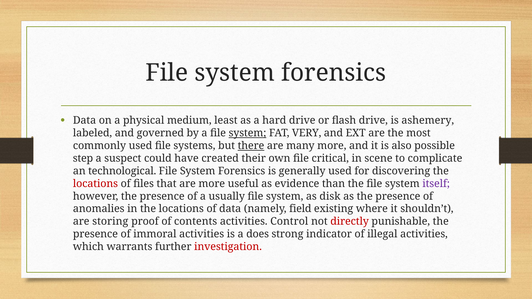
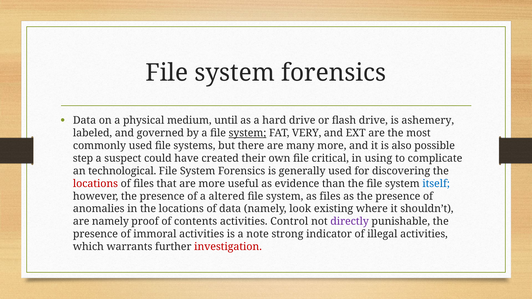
least: least -> until
there underline: present -> none
scene: scene -> using
itself colour: purple -> blue
usually: usually -> altered
as disk: disk -> files
field: field -> look
are storing: storing -> namely
directly colour: red -> purple
does: does -> note
